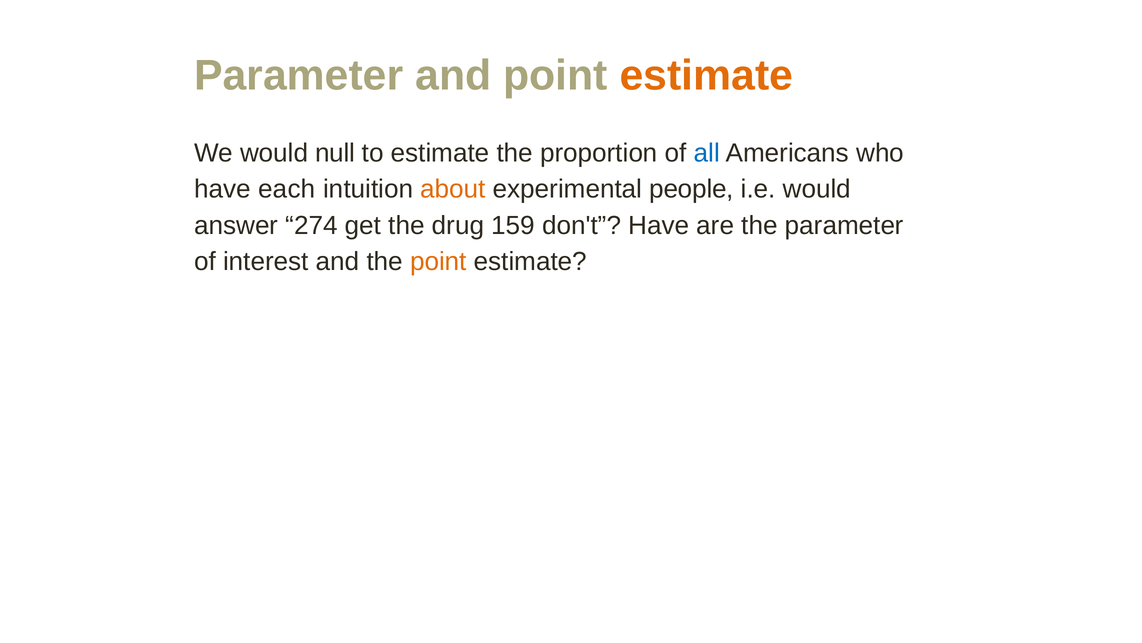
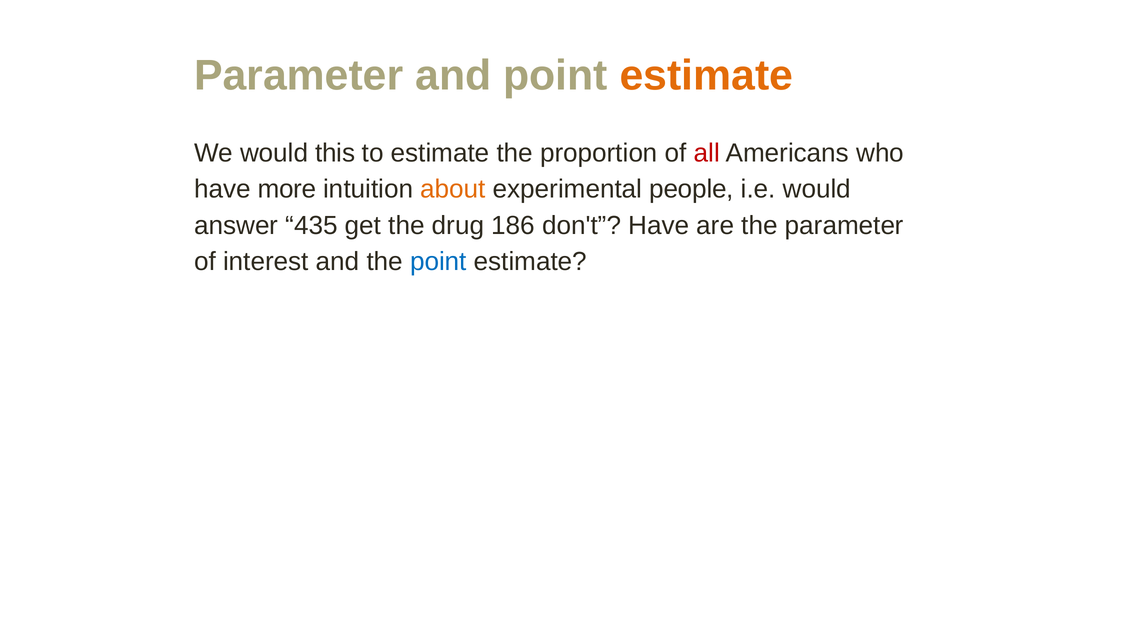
null: null -> this
all colour: blue -> red
each: each -> more
274: 274 -> 435
159: 159 -> 186
point at (438, 261) colour: orange -> blue
